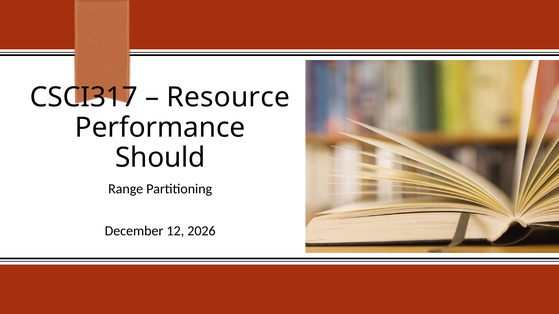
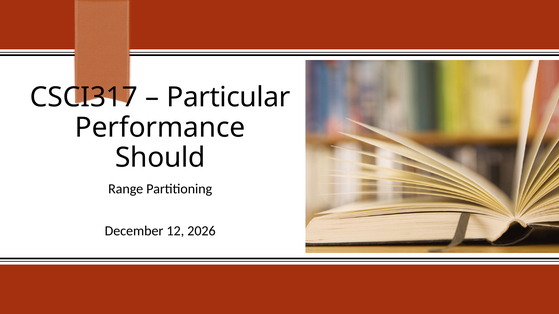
Resource: Resource -> Particular
